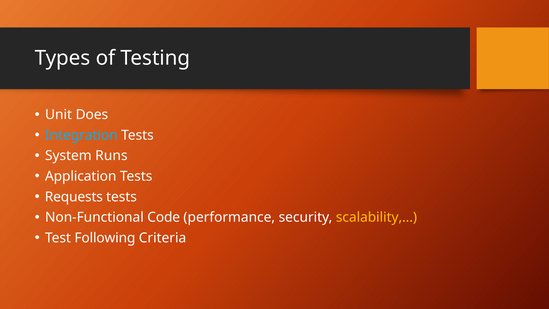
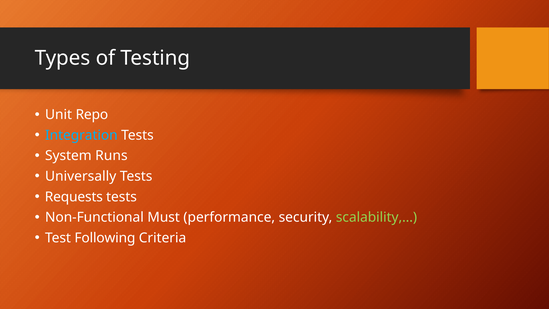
Does: Does -> Repo
Application: Application -> Universally
Code: Code -> Must
scalability,… colour: yellow -> light green
